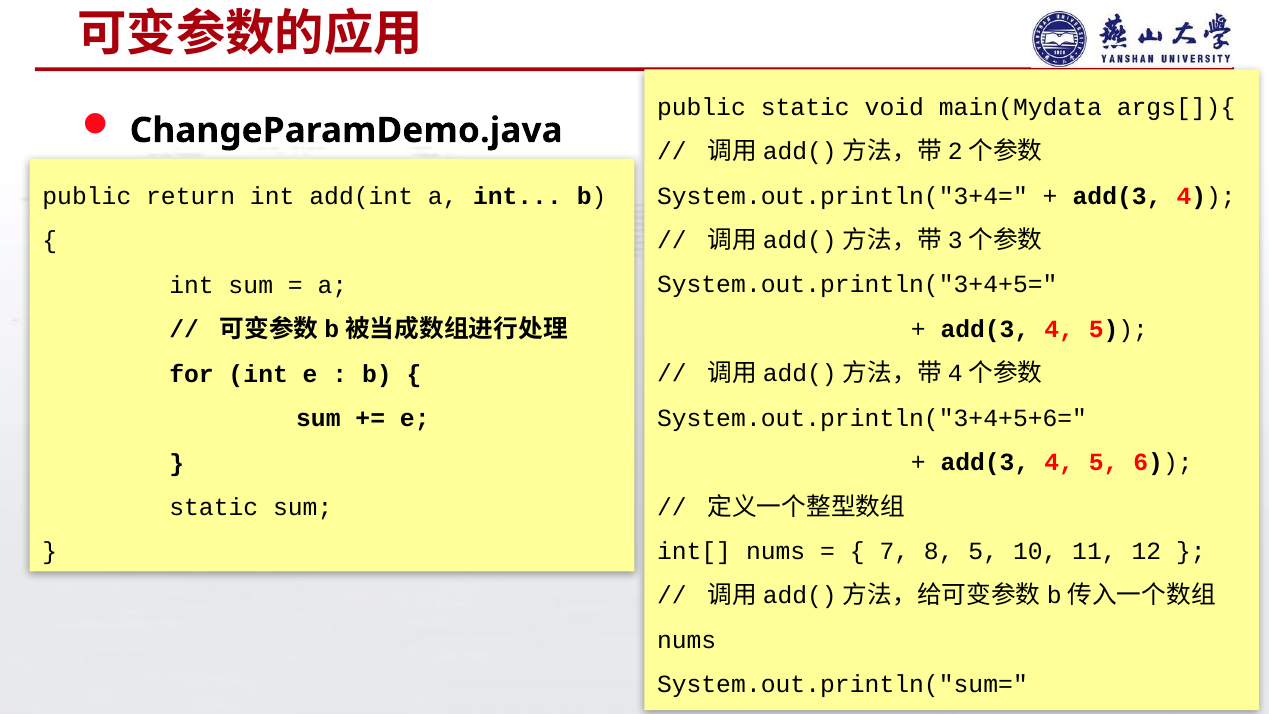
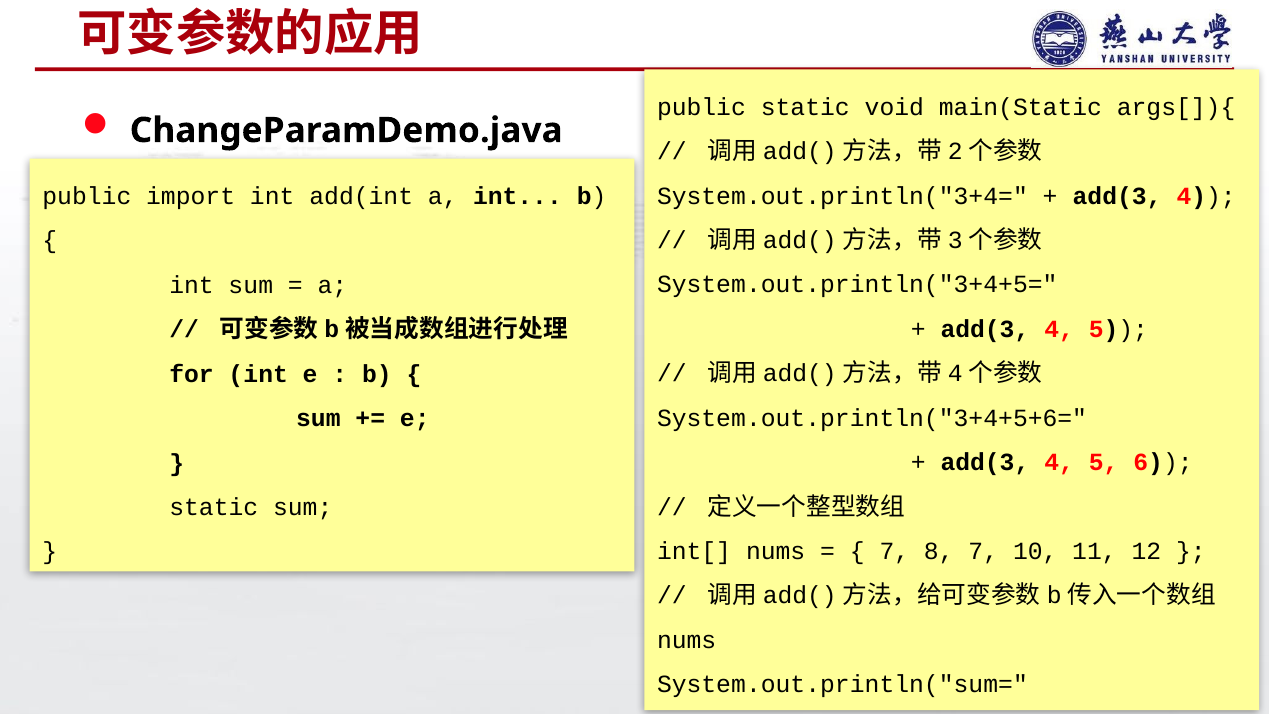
main(Mydata: main(Mydata -> main(Static
return: return -> import
8 5: 5 -> 7
